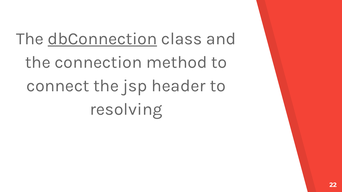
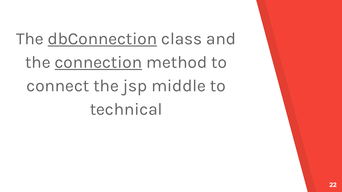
connection underline: none -> present
header: header -> middle
resolving: resolving -> technical
